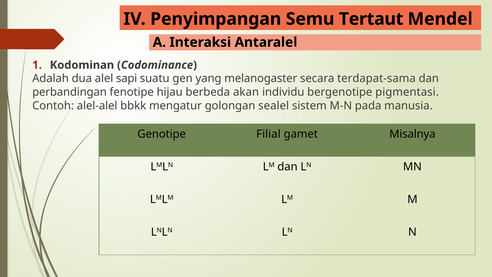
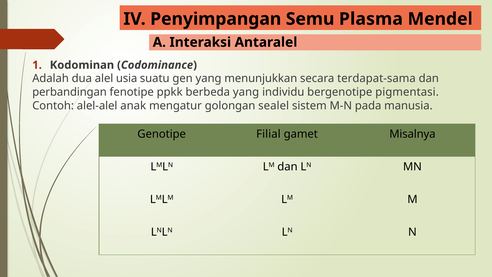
Tertaut: Tertaut -> Plasma
sapi: sapi -> usia
melanogaster: melanogaster -> menunjukkan
hijau: hijau -> ppkk
berbeda akan: akan -> yang
bbkk: bbkk -> anak
